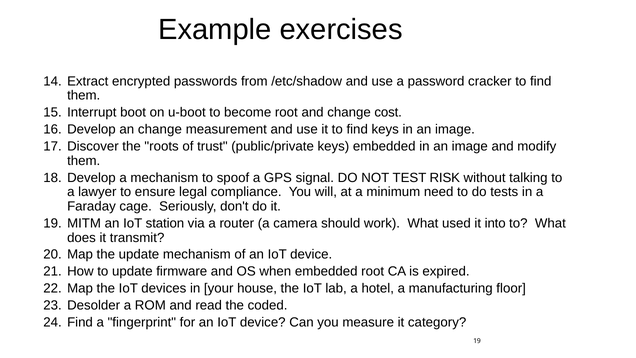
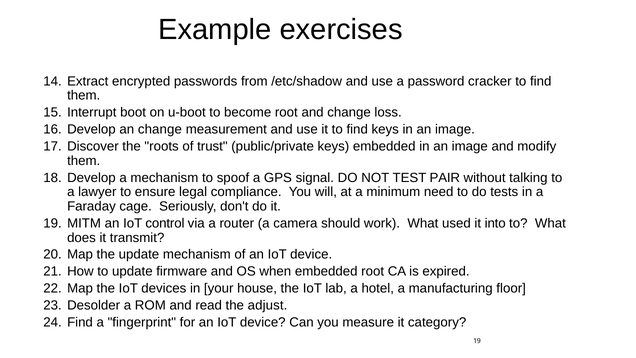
cost: cost -> loss
RISK: RISK -> PAIR
station: station -> control
coded: coded -> adjust
